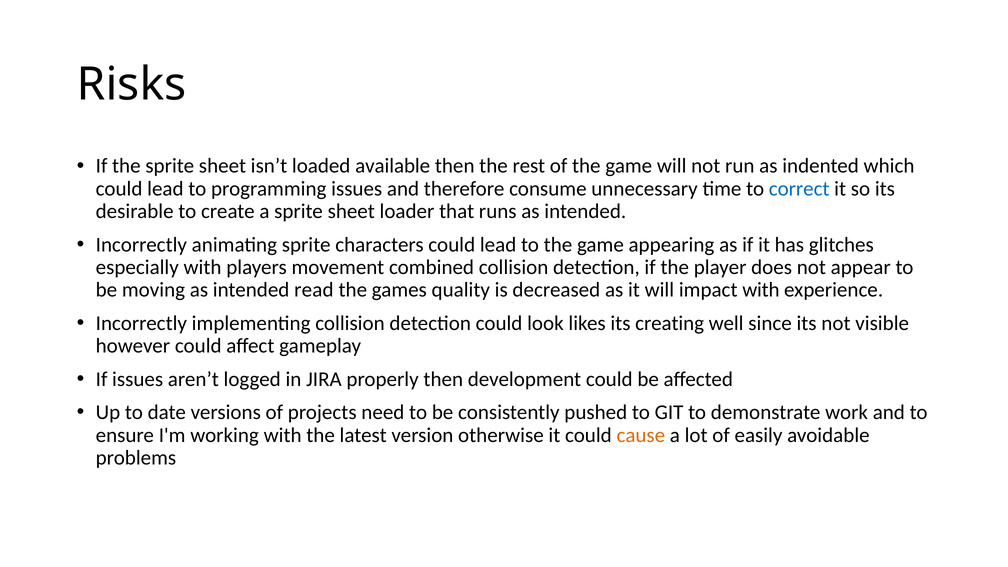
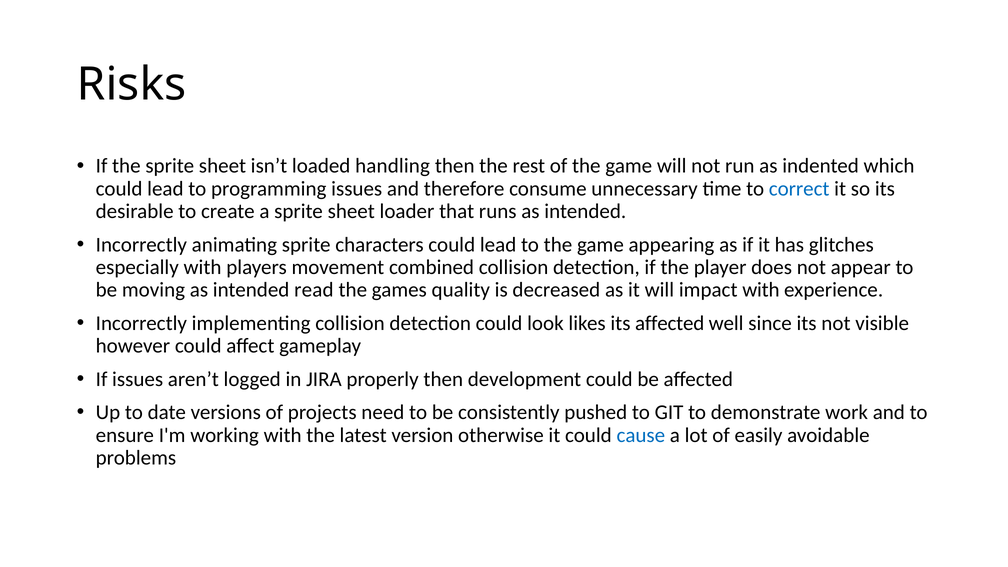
available: available -> handling
its creating: creating -> affected
cause colour: orange -> blue
